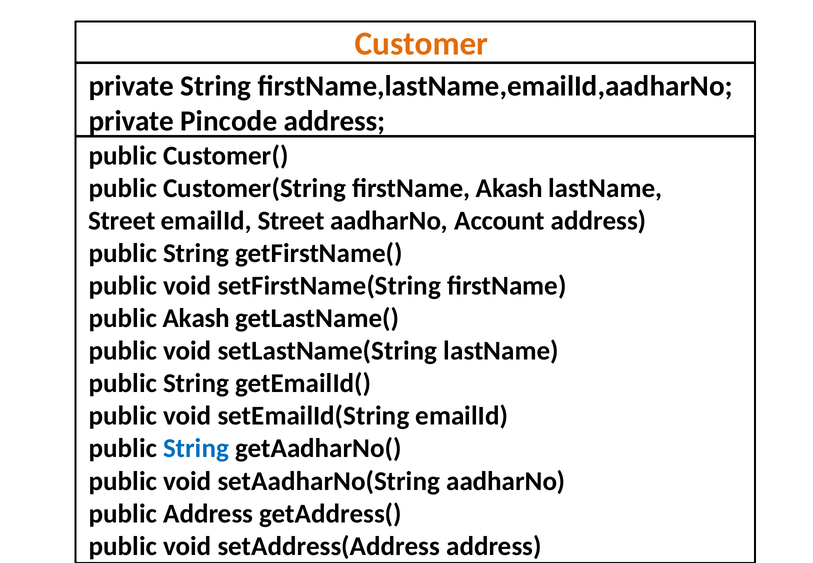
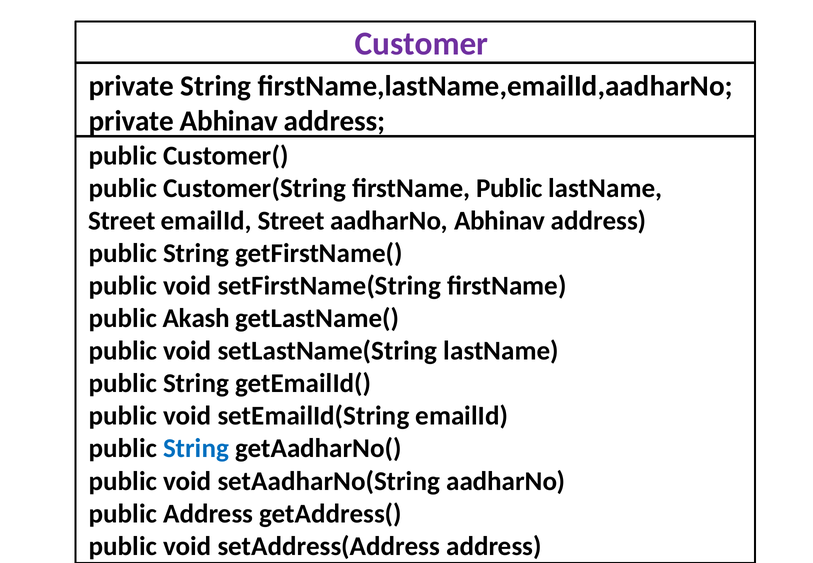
Customer colour: orange -> purple
private Pincode: Pincode -> Abhinav
Customer(String firstName Akash: Akash -> Public
aadharNo Account: Account -> Abhinav
